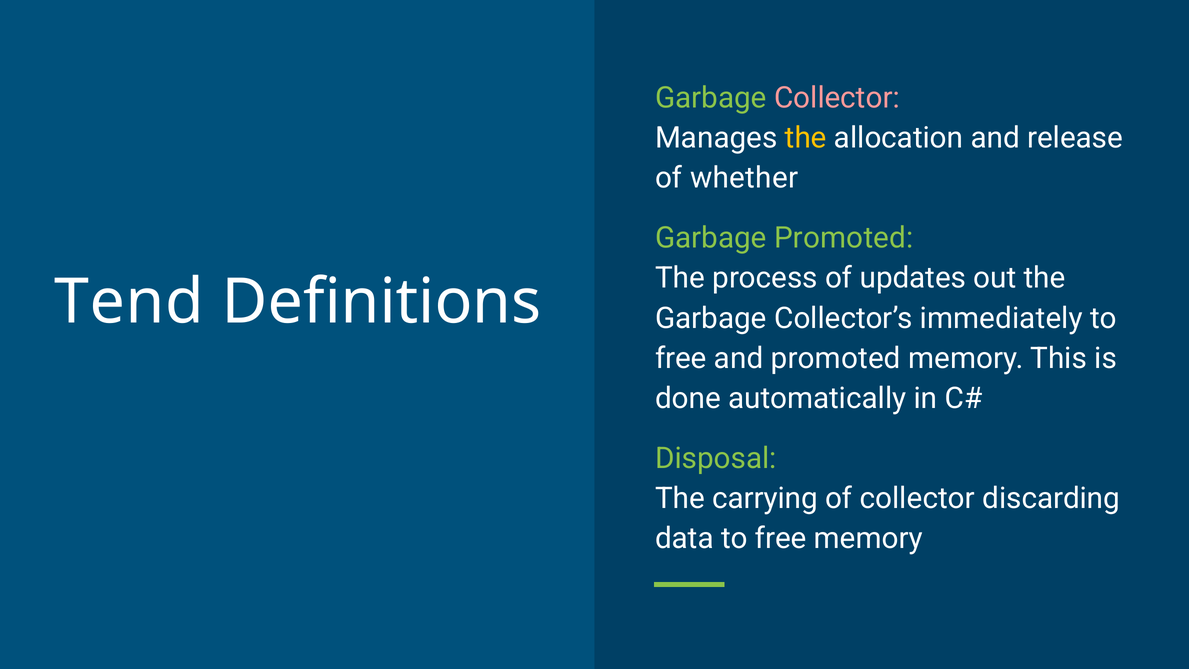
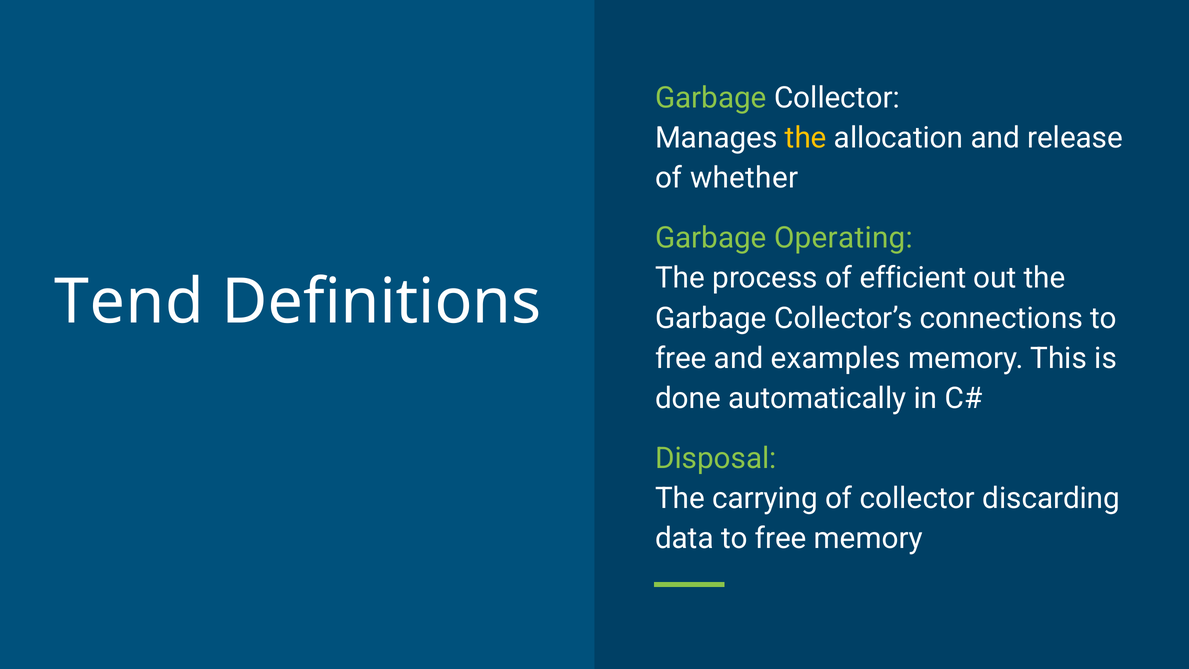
Collector at (837, 98) colour: pink -> white
Garbage Promoted: Promoted -> Operating
updates: updates -> efficient
immediately: immediately -> connections
and promoted: promoted -> examples
